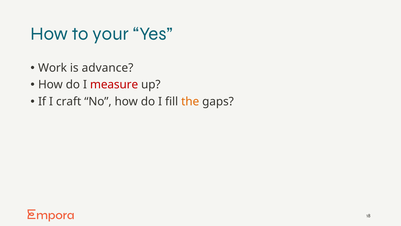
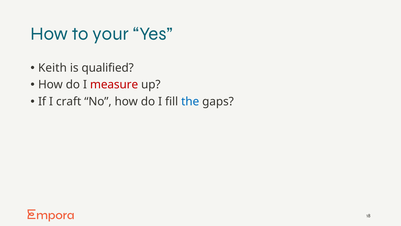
Work: Work -> Keith
advance: advance -> qualified
the colour: orange -> blue
